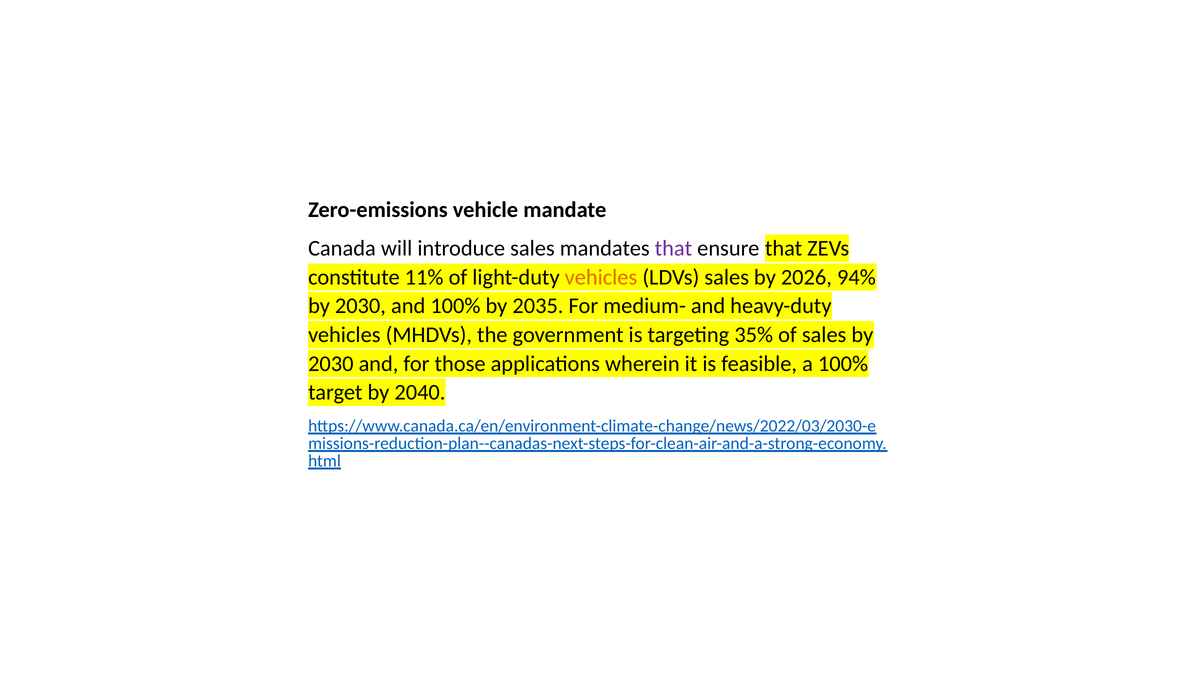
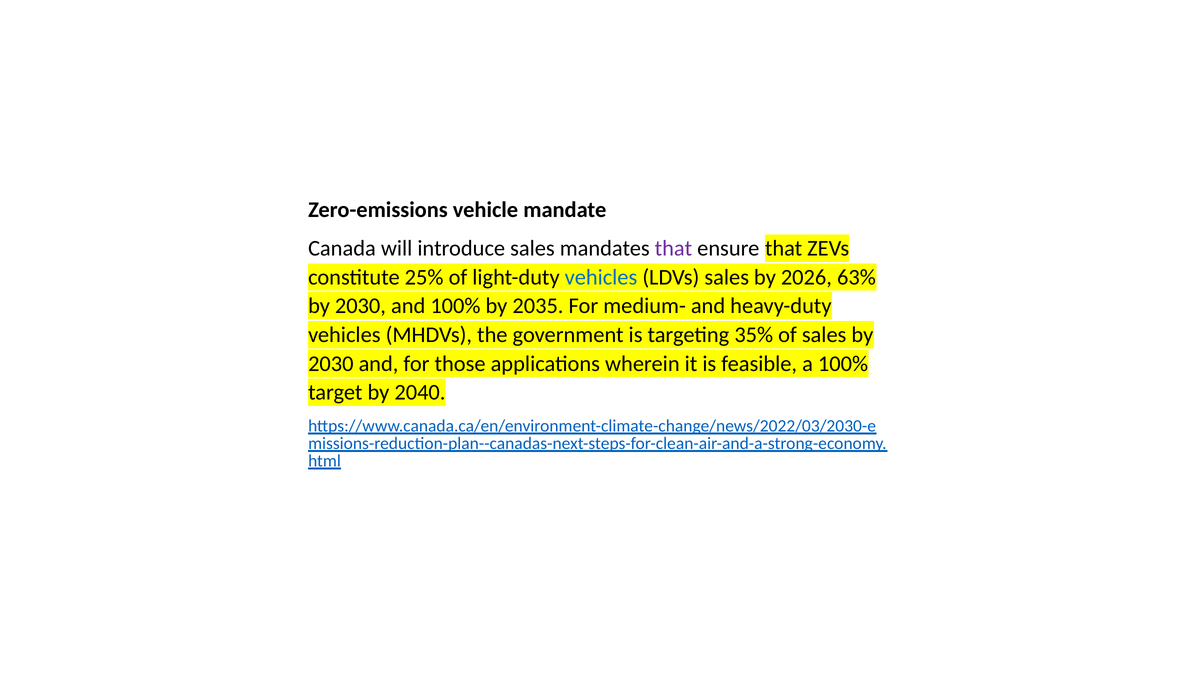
11%: 11% -> 25%
vehicles at (601, 277) colour: orange -> blue
94%: 94% -> 63%
